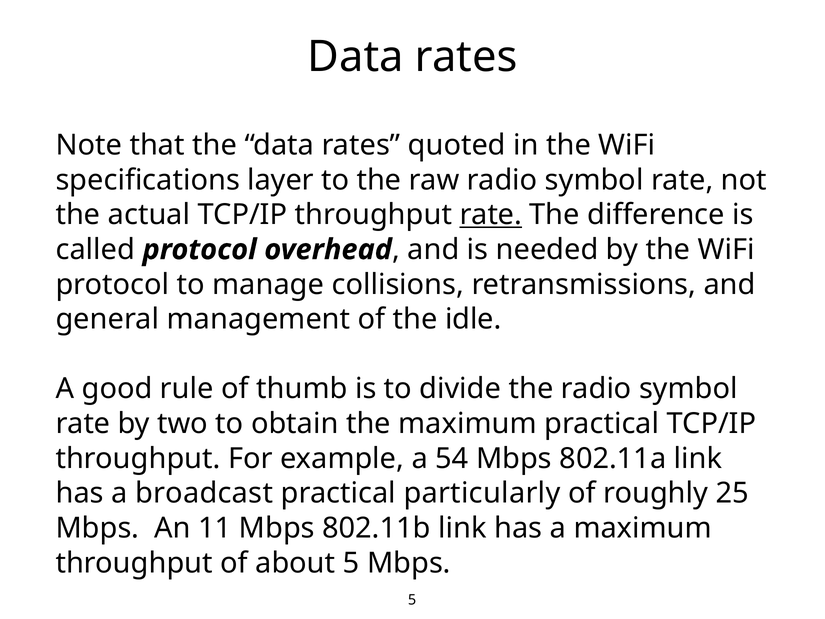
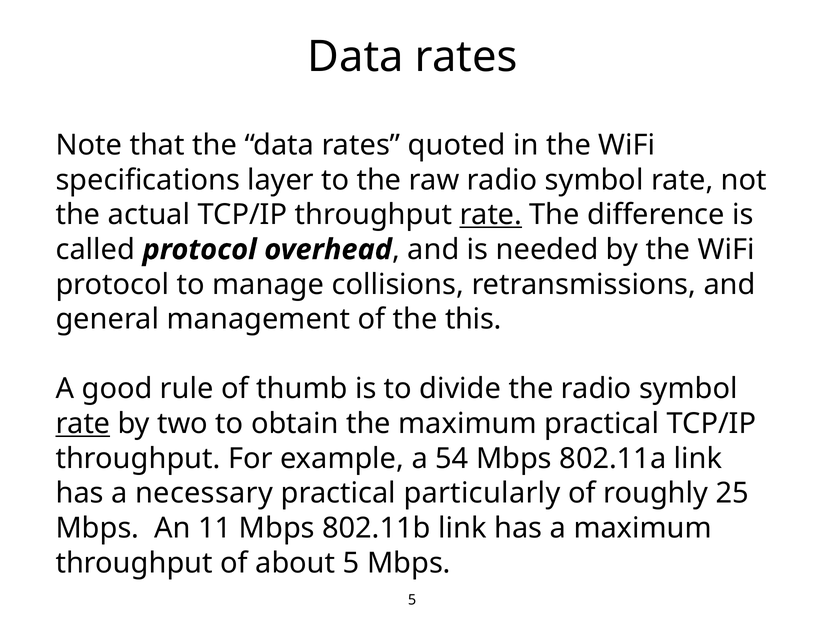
idle: idle -> this
rate at (83, 424) underline: none -> present
broadcast: broadcast -> necessary
